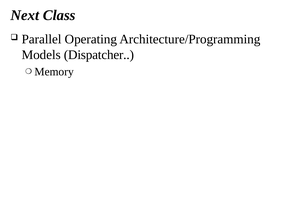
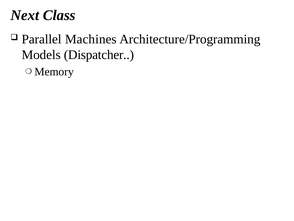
Operating: Operating -> Machines
